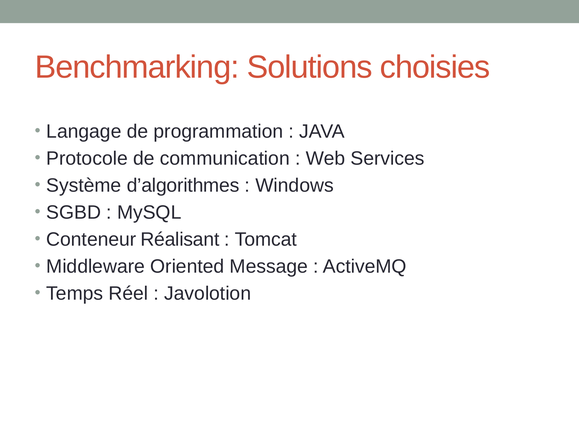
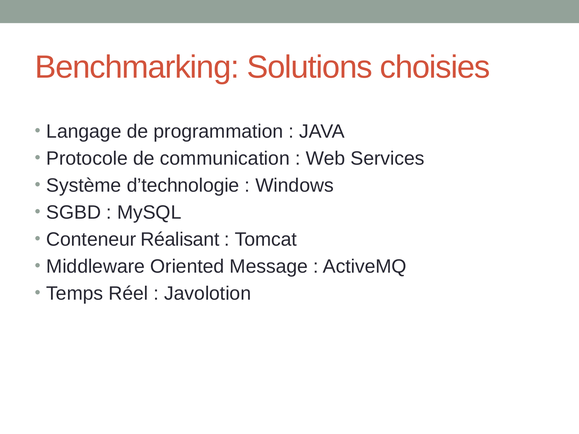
d’algorithmes: d’algorithmes -> d’technologie
